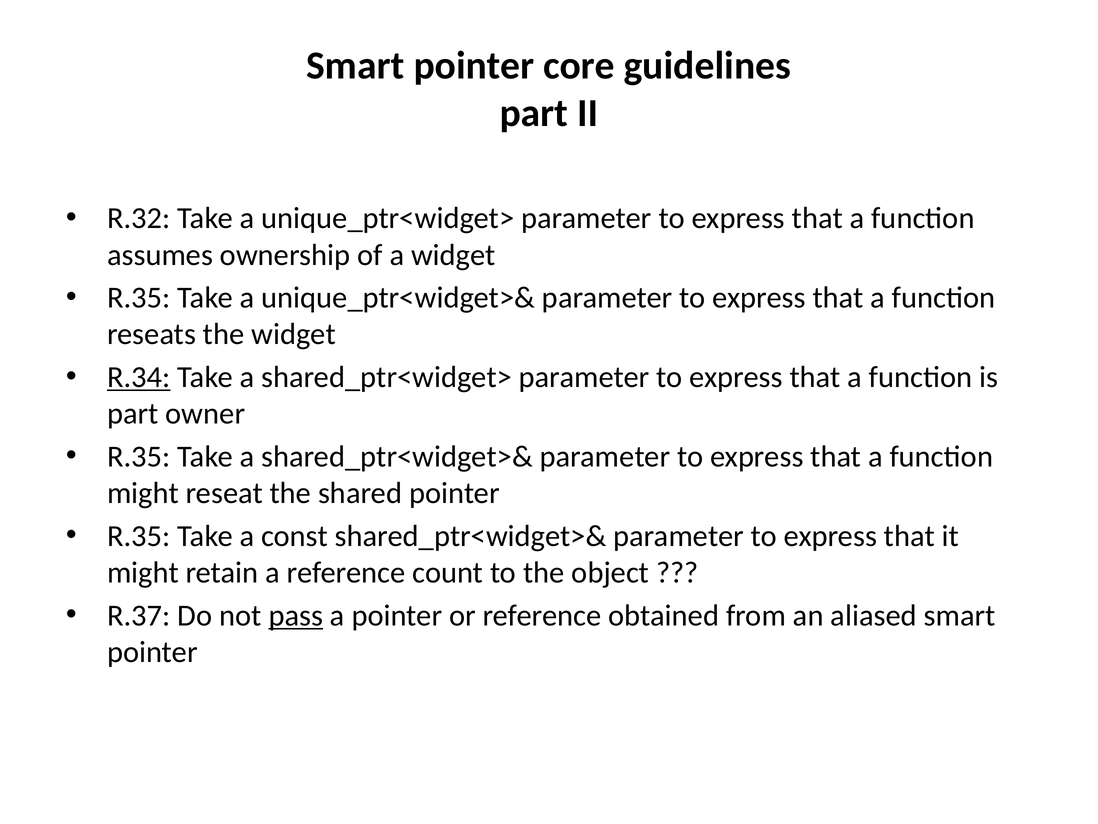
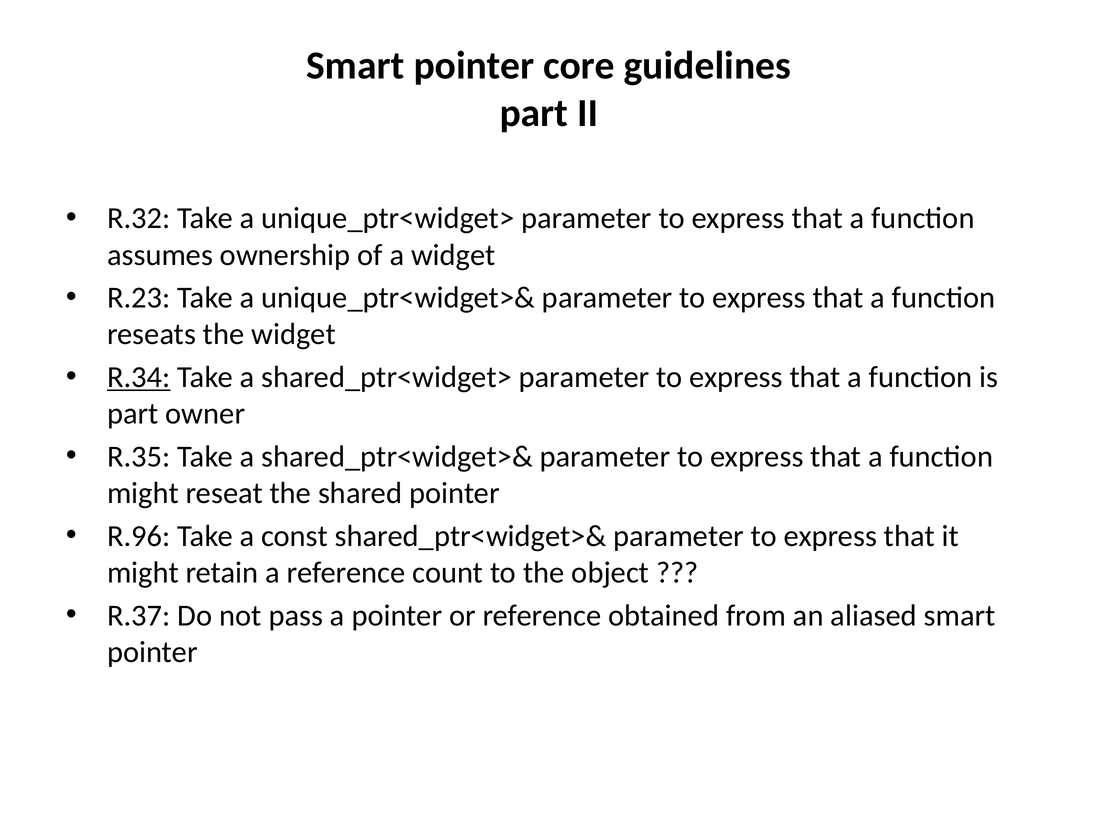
R.35 at (139, 298): R.35 -> R.23
R.35 at (139, 536): R.35 -> R.96
pass underline: present -> none
